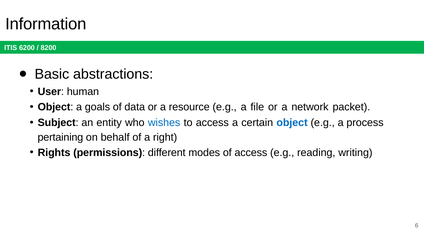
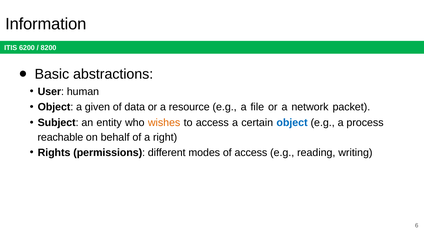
goals: goals -> given
wishes colour: blue -> orange
pertaining: pertaining -> reachable
